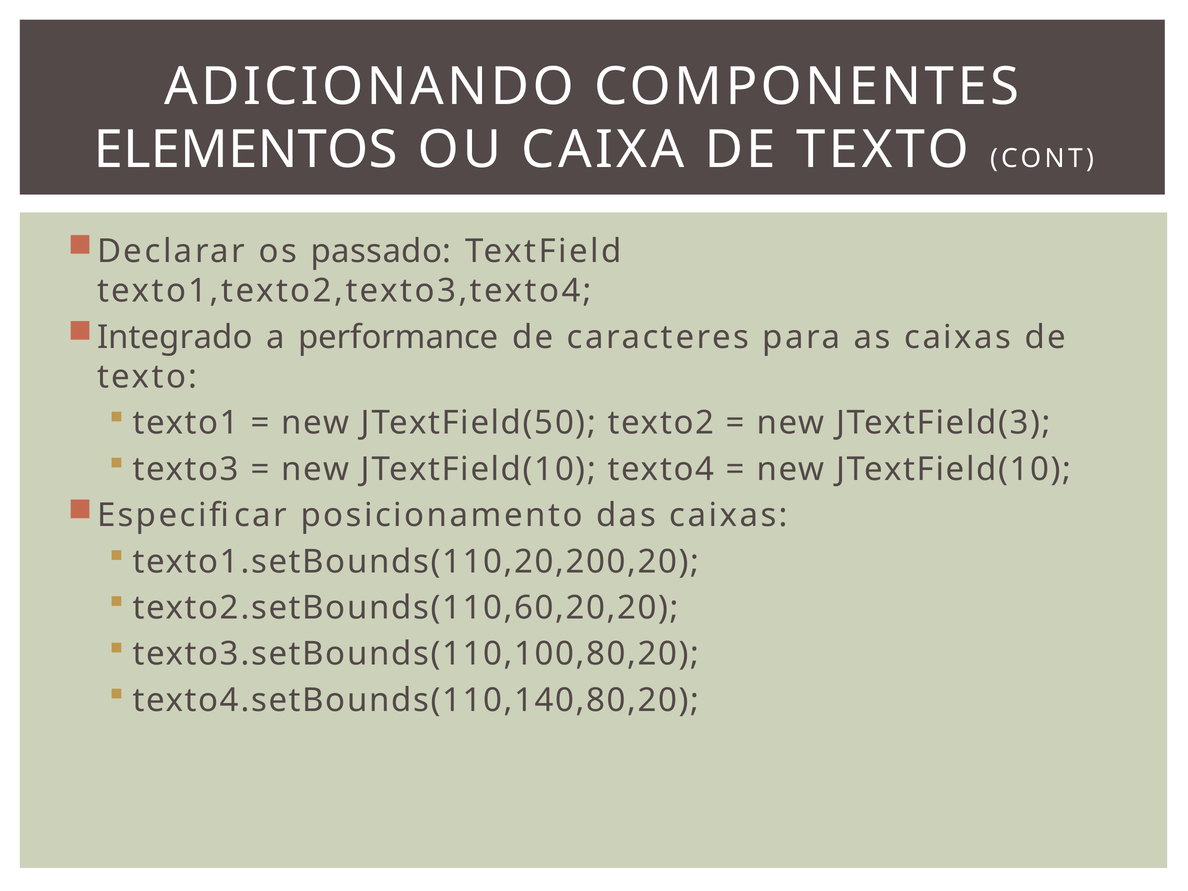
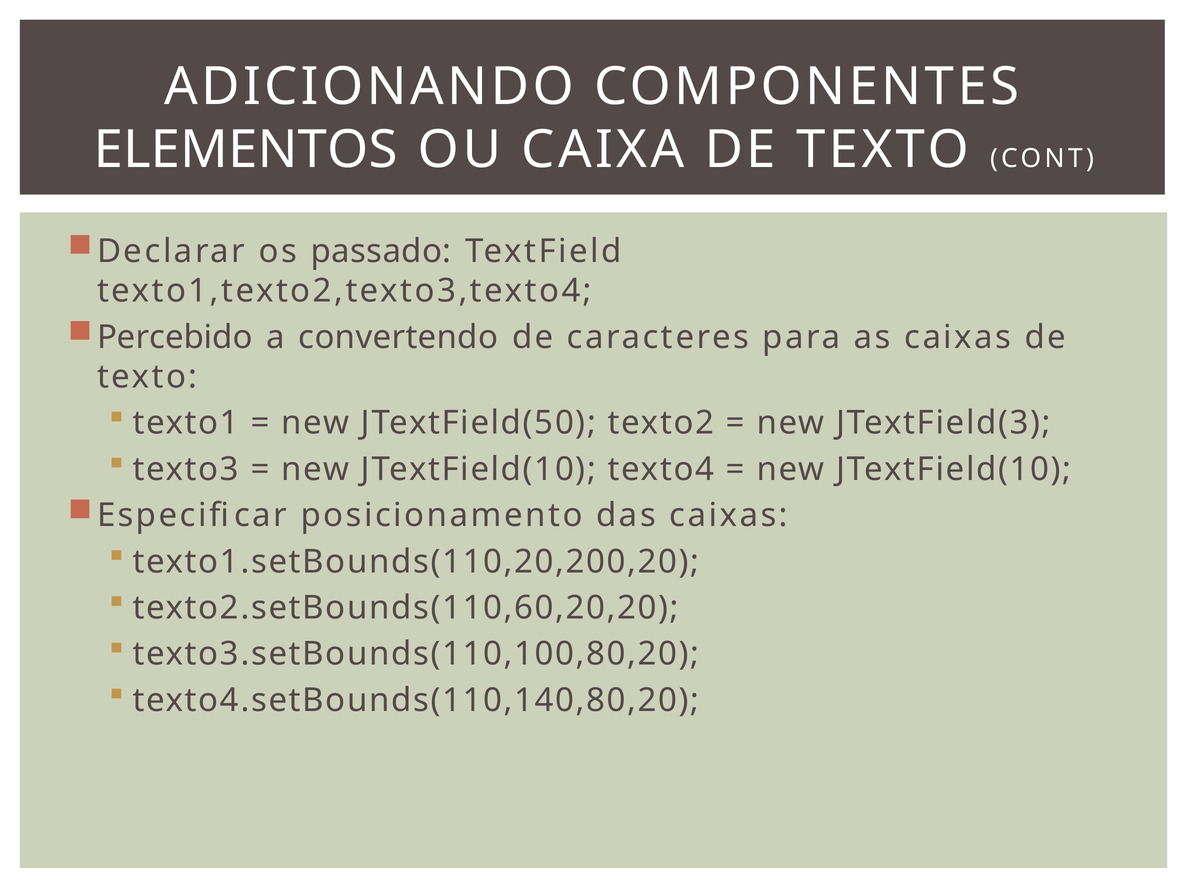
Integrado: Integrado -> Percebido
performance: performance -> convertendo
